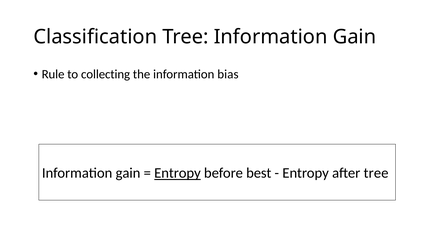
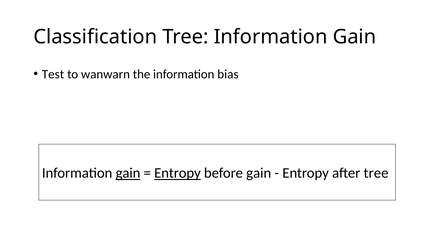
Rule: Rule -> Test
collecting: collecting -> wanwarn
gain at (128, 173) underline: none -> present
before best: best -> gain
